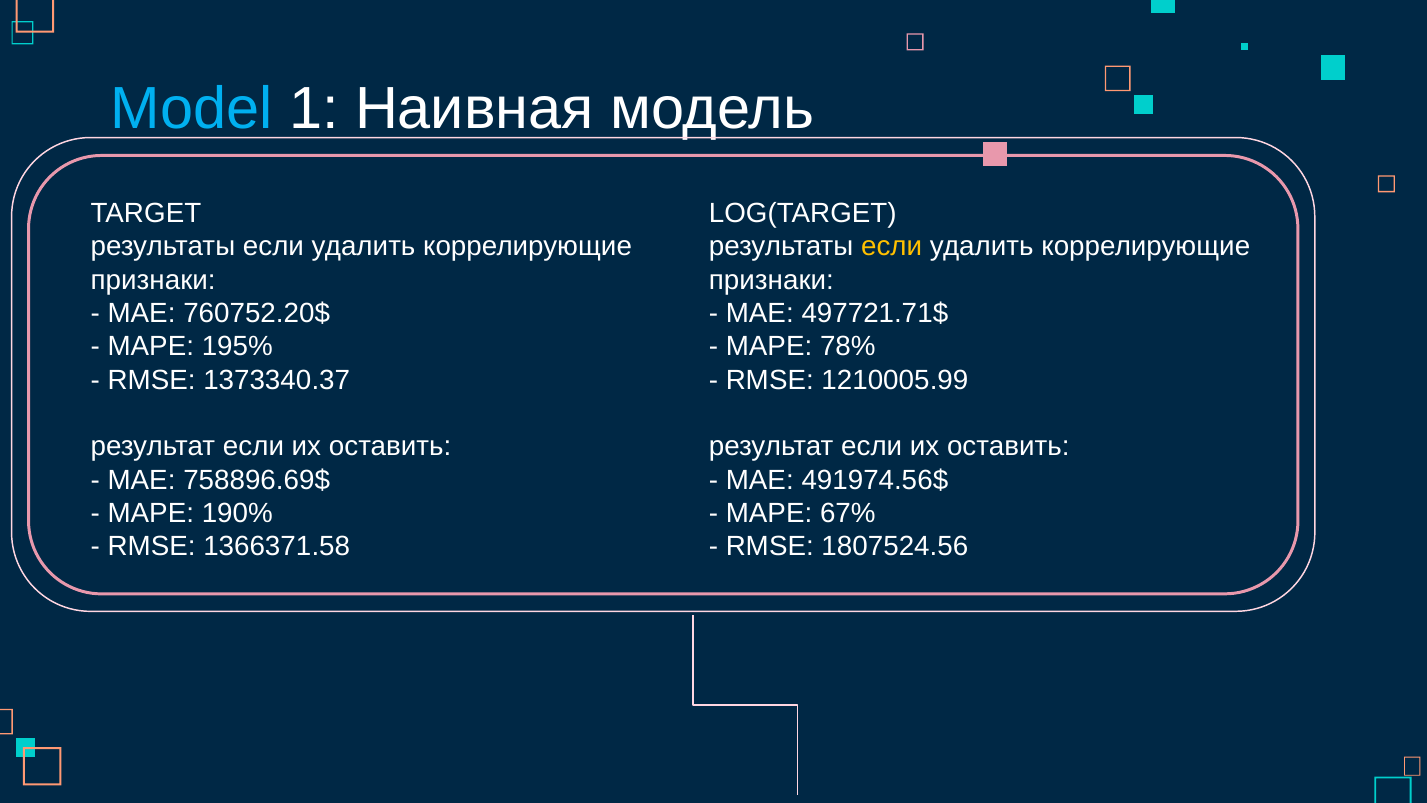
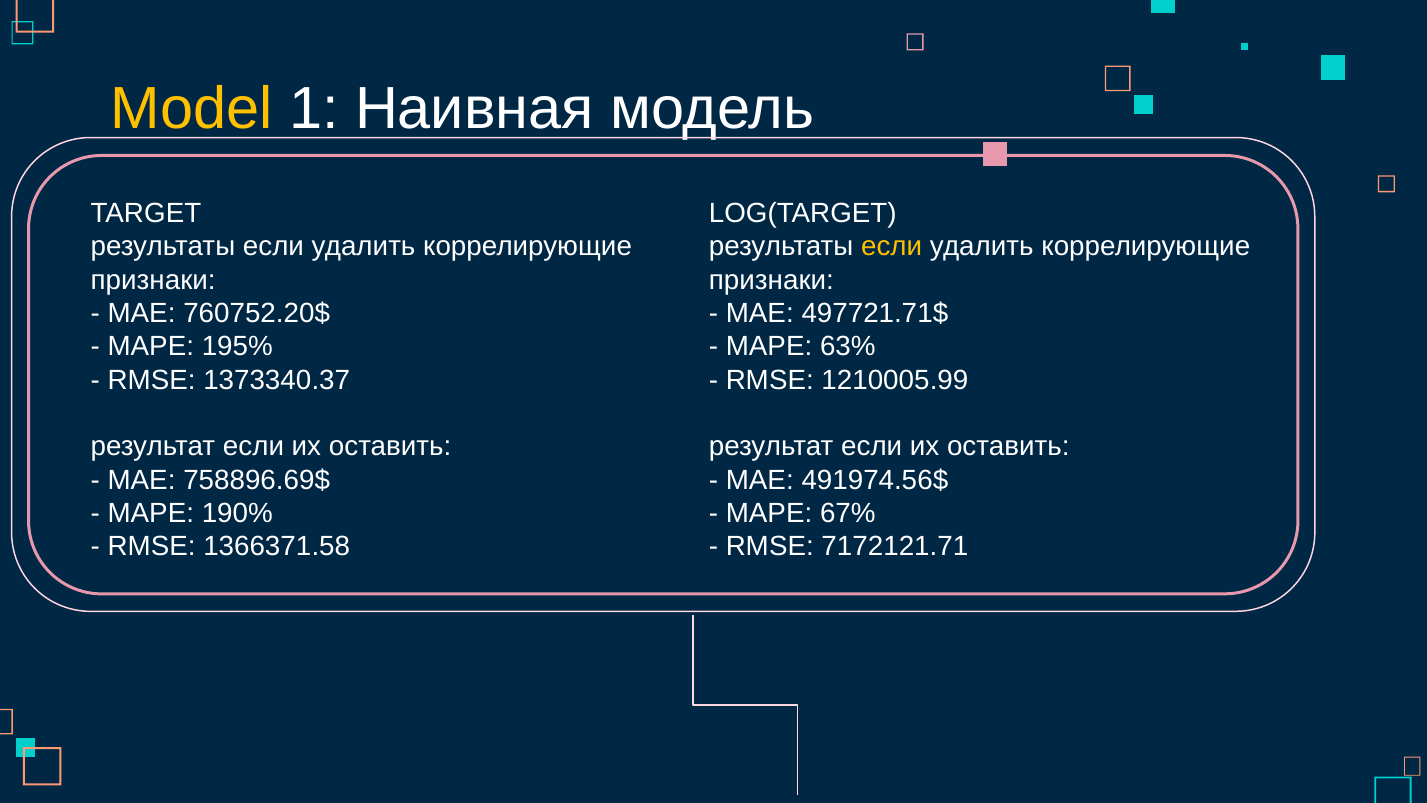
Model colour: light blue -> yellow
78%: 78% -> 63%
1807524.56: 1807524.56 -> 7172121.71
